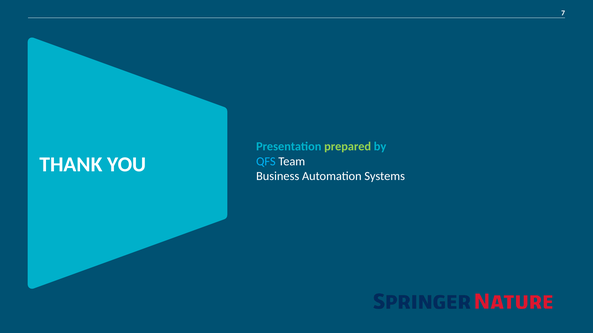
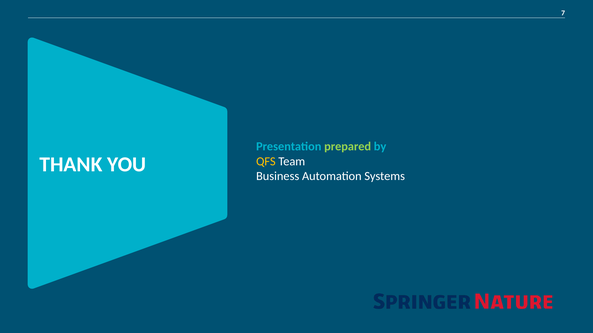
QFS colour: light blue -> yellow
